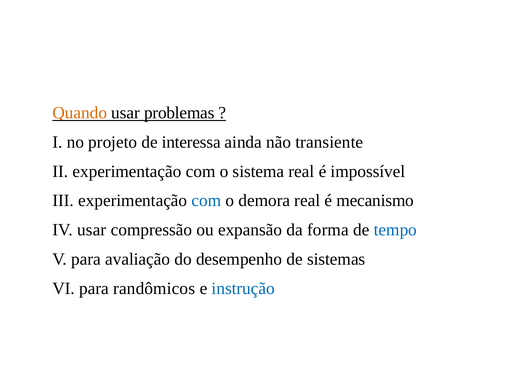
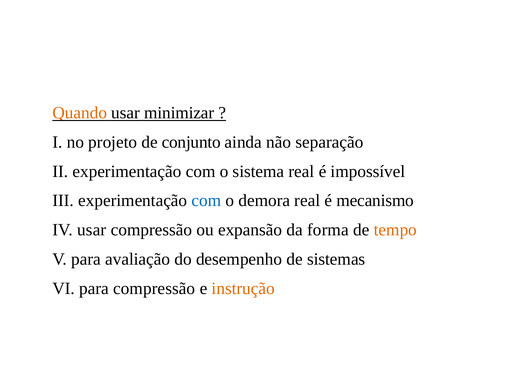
problemas: problemas -> minimizar
interessa: interessa -> conjunto
transiente: transiente -> separação
tempo colour: blue -> orange
para randômicos: randômicos -> compressão
instrução colour: blue -> orange
